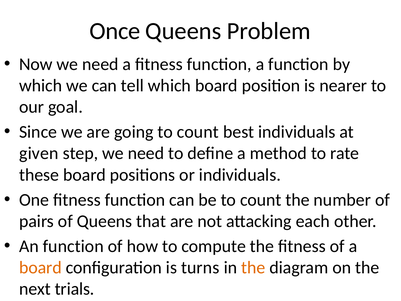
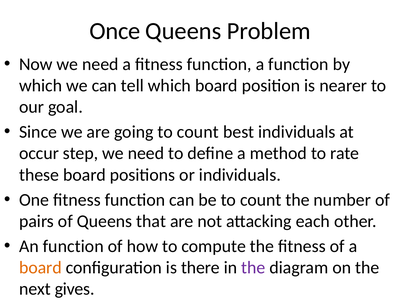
given: given -> occur
turns: turns -> there
the at (253, 267) colour: orange -> purple
trials: trials -> gives
